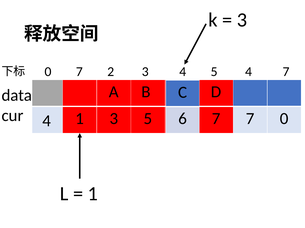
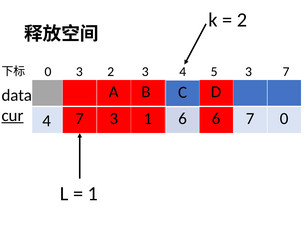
3 at (242, 20): 3 -> 2
0 7: 7 -> 3
5 4: 4 -> 3
cur underline: none -> present
1 at (80, 119): 1 -> 7
3 5: 5 -> 1
7 at (216, 119): 7 -> 6
